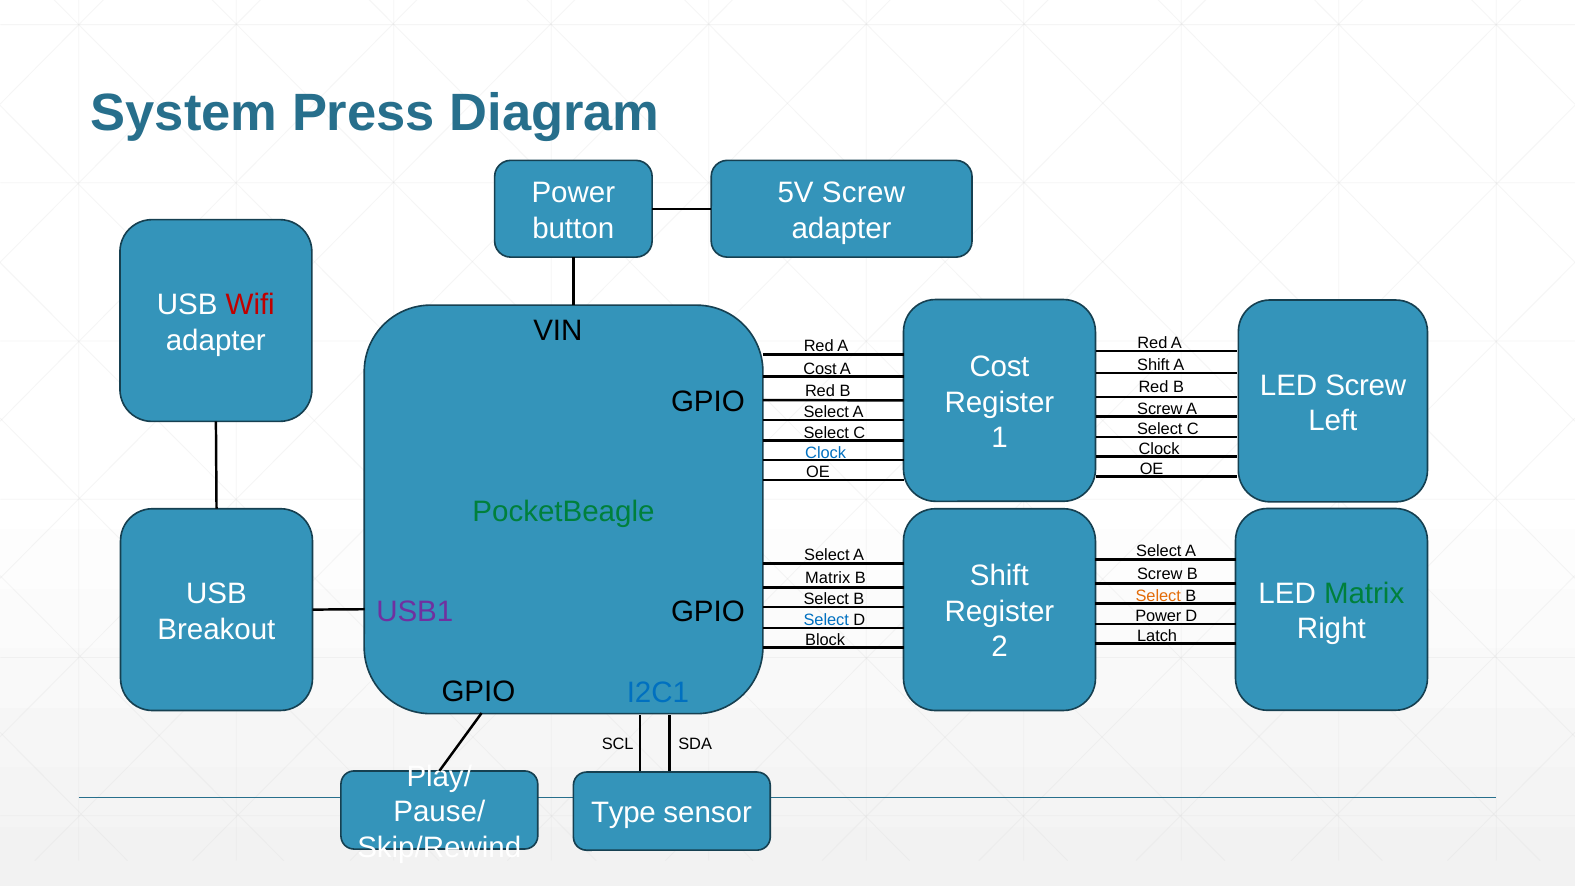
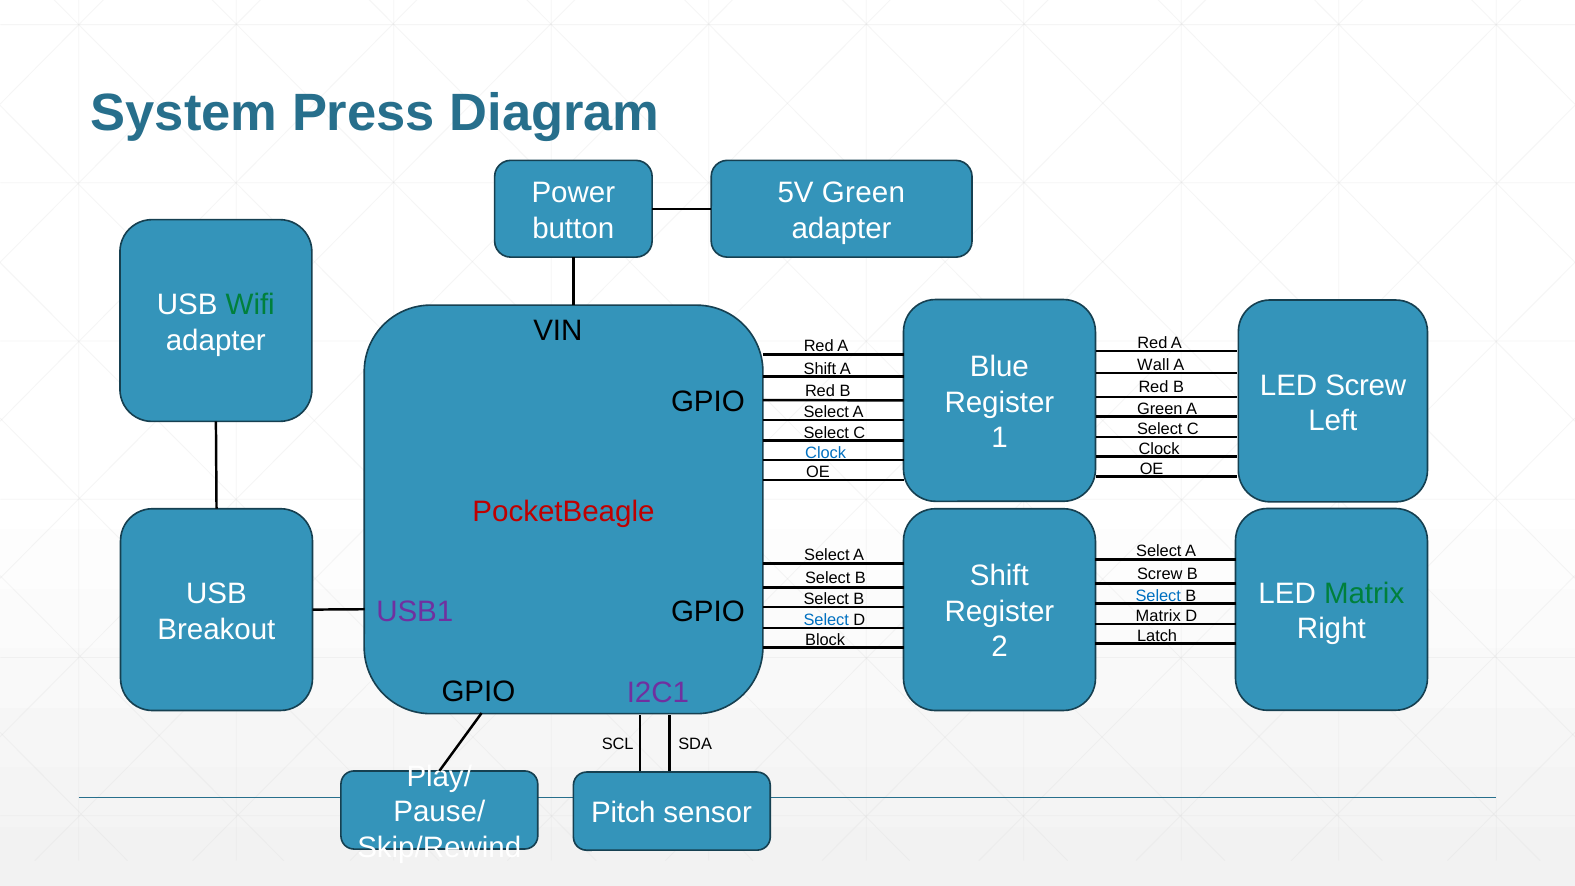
5V Screw: Screw -> Green
Wifi colour: red -> green
Cost at (1000, 367): Cost -> Blue
Shift at (1153, 365): Shift -> Wall
Cost at (820, 369): Cost -> Shift
Screw at (1160, 409): Screw -> Green
PocketBeagle colour: green -> red
Matrix at (828, 578): Matrix -> Select
Select at (1158, 596) colour: orange -> blue
Power at (1158, 616): Power -> Matrix
I2C1 colour: blue -> purple
Type: Type -> Pitch
